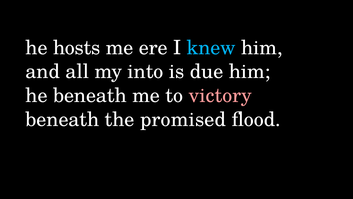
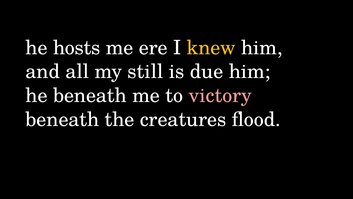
knew colour: light blue -> yellow
into: into -> still
promised: promised -> creatures
